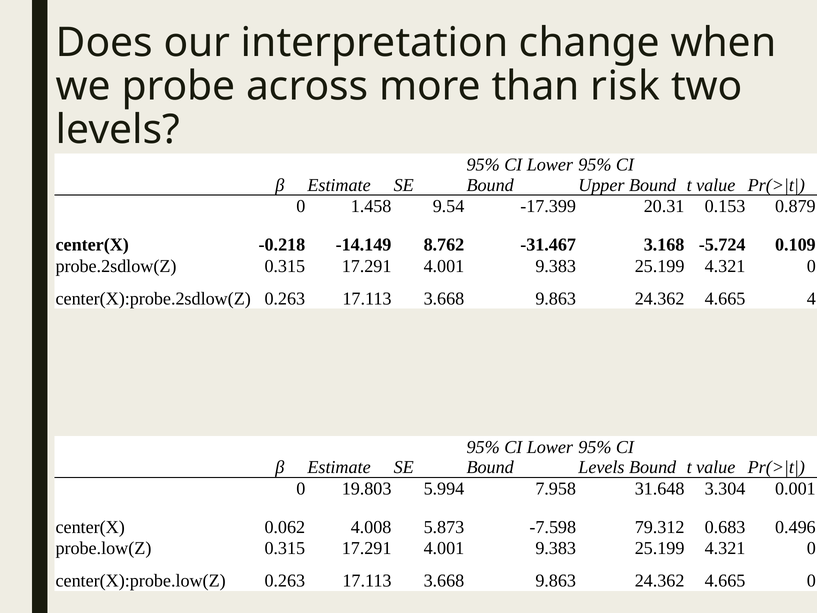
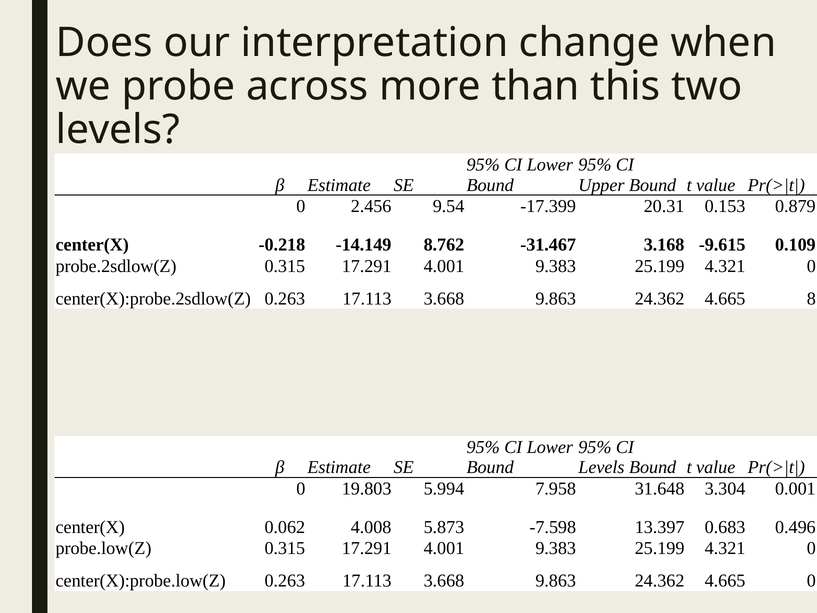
risk: risk -> this
1.458: 1.458 -> 2.456
-5.724: -5.724 -> -9.615
4: 4 -> 8
79.312: 79.312 -> 13.397
